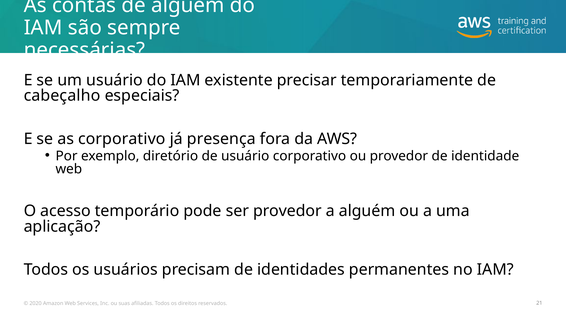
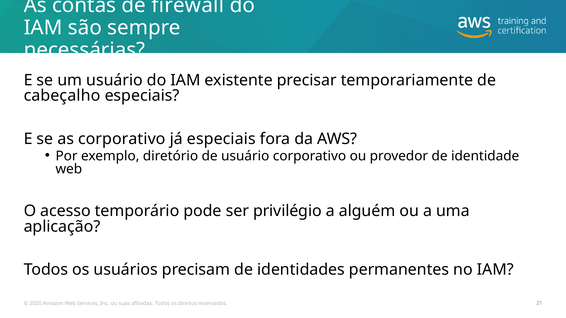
de alguém: alguém -> firewall
já presença: presença -> especiais
ser provedor: provedor -> privilégio
